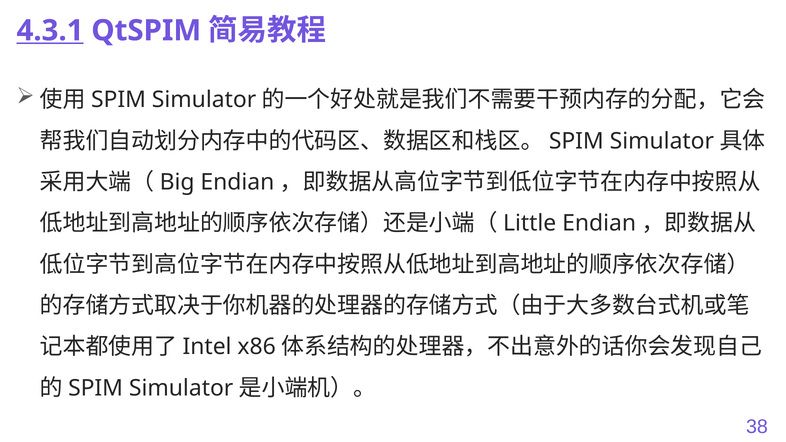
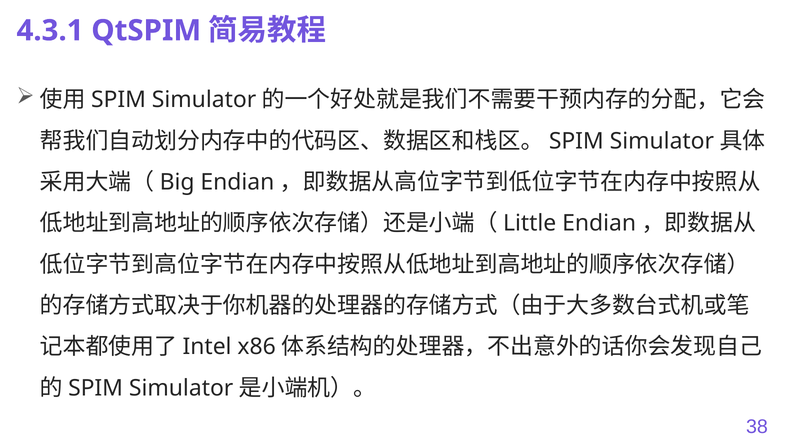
4.3.1 underline: present -> none
